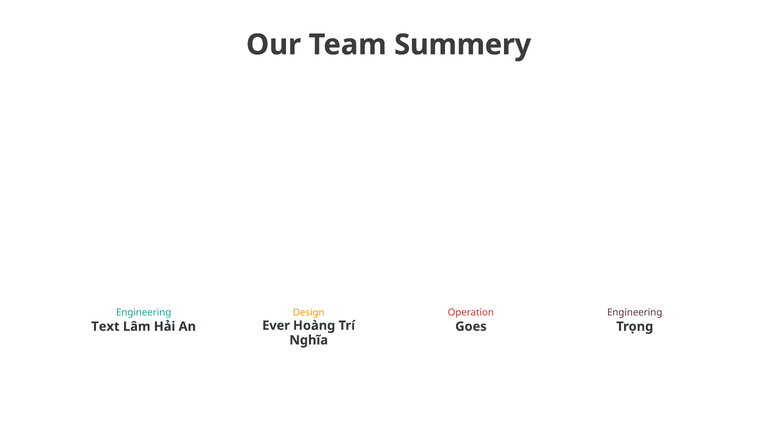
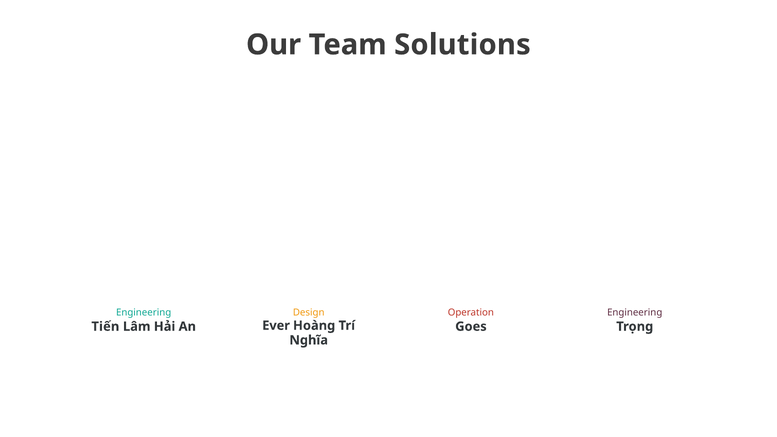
Summery: Summery -> Solutions
Text: Text -> Tiến
